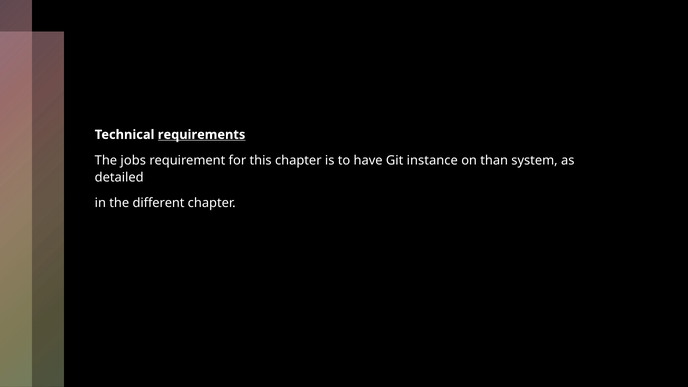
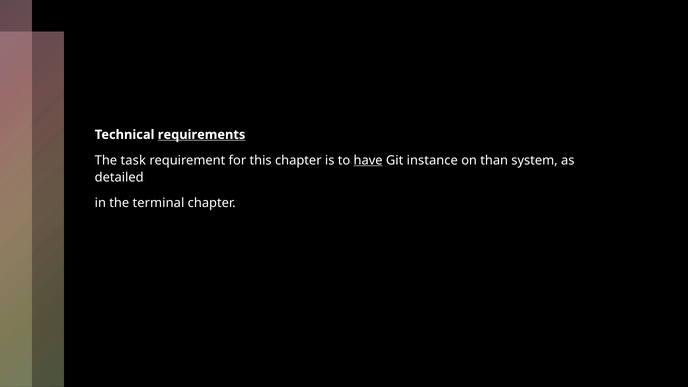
jobs: jobs -> task
have underline: none -> present
different: different -> terminal
